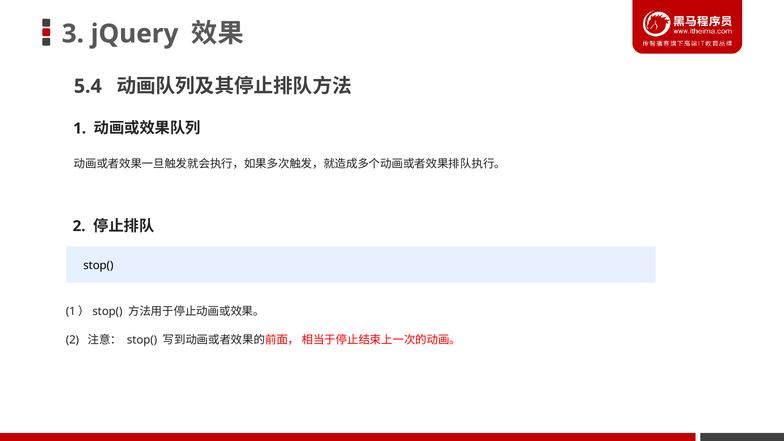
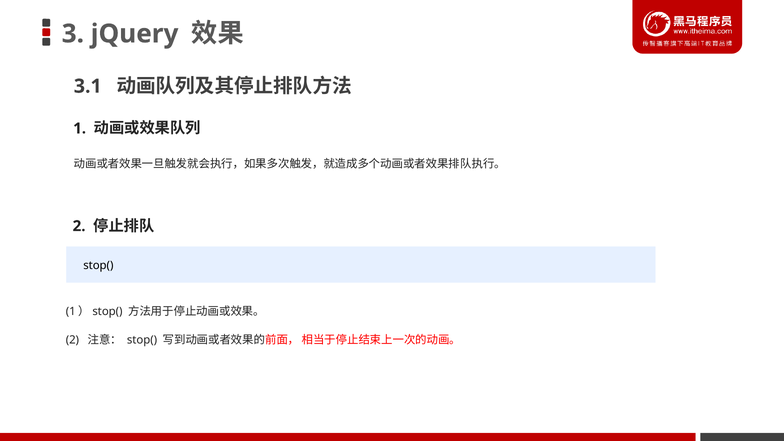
5.4: 5.4 -> 3.1
